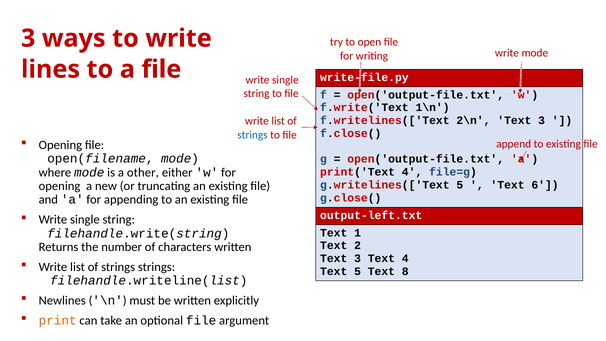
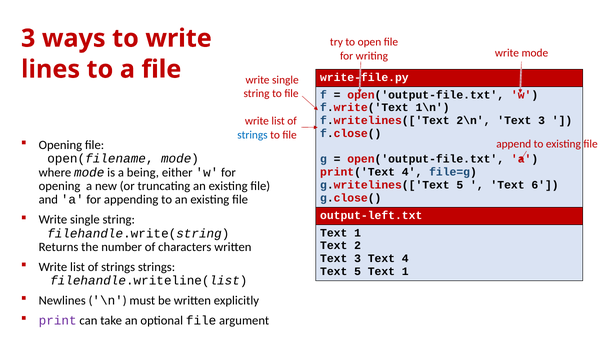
other: other -> being
5 Text 8: 8 -> 1
print colour: orange -> purple
